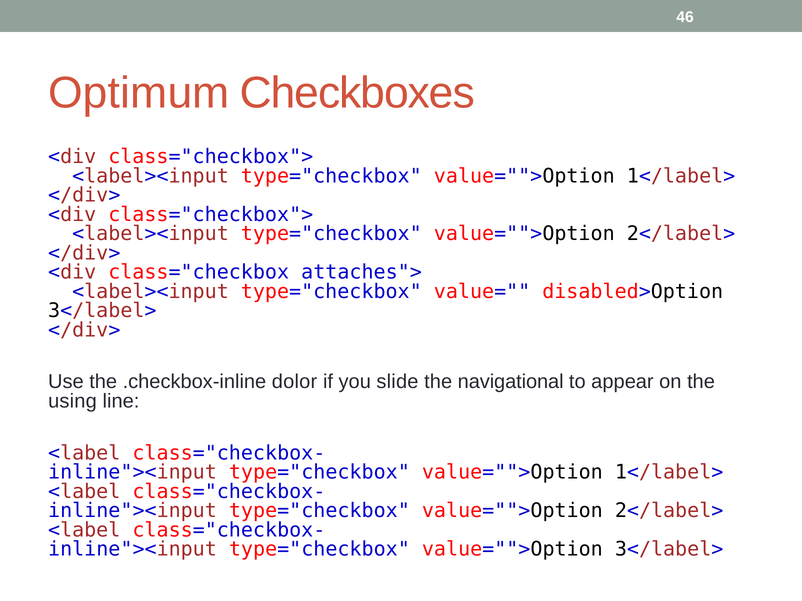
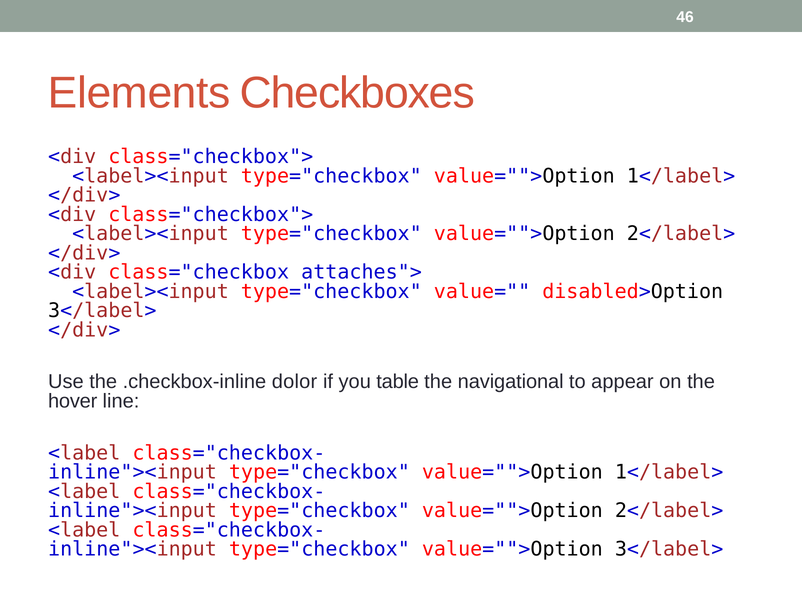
Optimum: Optimum -> Elements
slide: slide -> table
using: using -> hover
